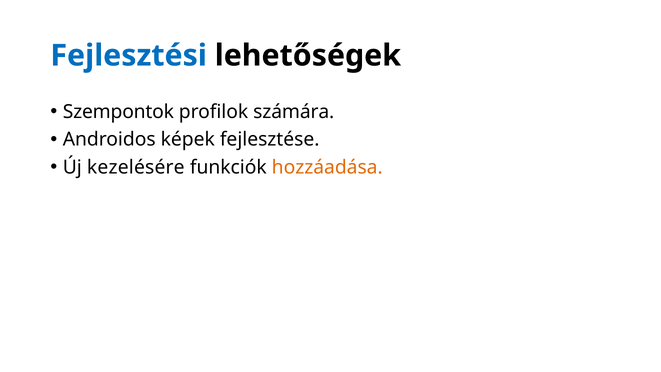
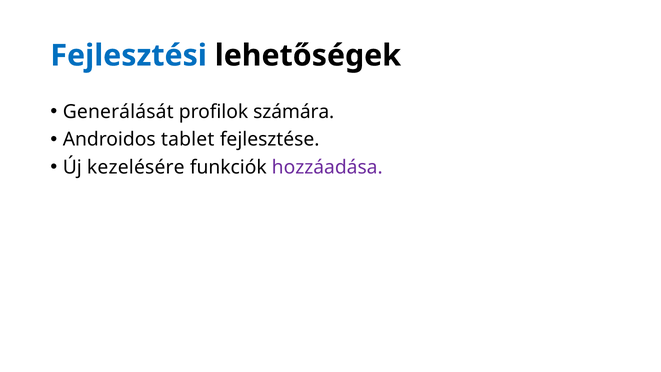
Szempontok: Szempontok -> Generálását
képek: képek -> tablet
hozzáadása colour: orange -> purple
